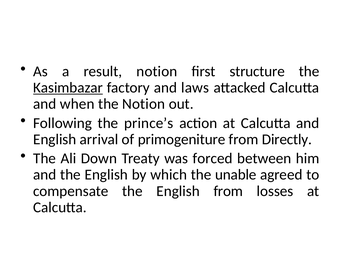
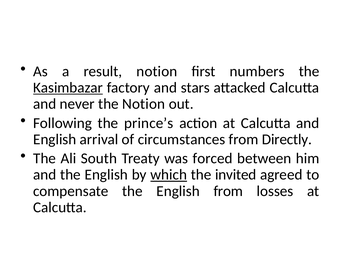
structure: structure -> numbers
laws: laws -> stars
when: when -> never
primogeniture: primogeniture -> circumstances
Down: Down -> South
which underline: none -> present
unable: unable -> invited
